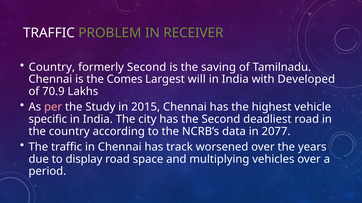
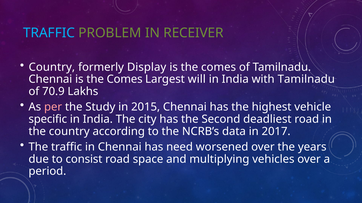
TRAFFIC at (49, 33) colour: white -> light blue
formerly Second: Second -> Display
saving at (219, 67): saving -> comes
with Developed: Developed -> Tamilnadu
2077: 2077 -> 2017
track: track -> need
display: display -> consist
